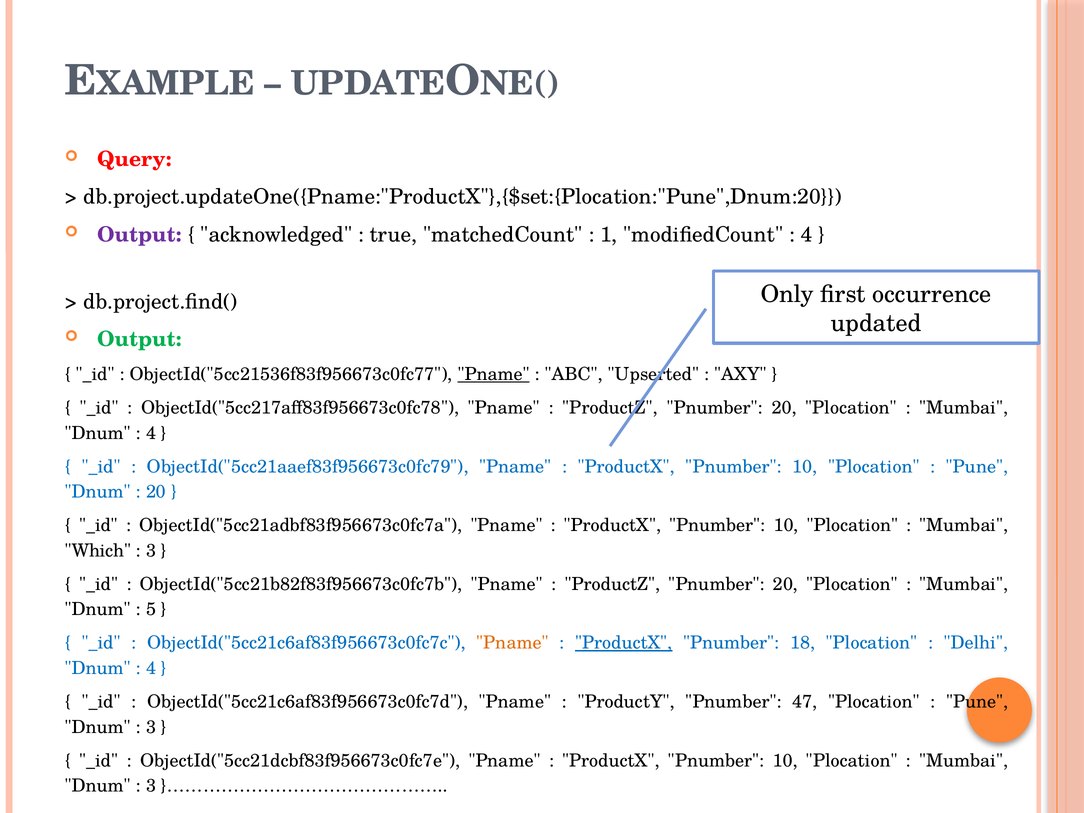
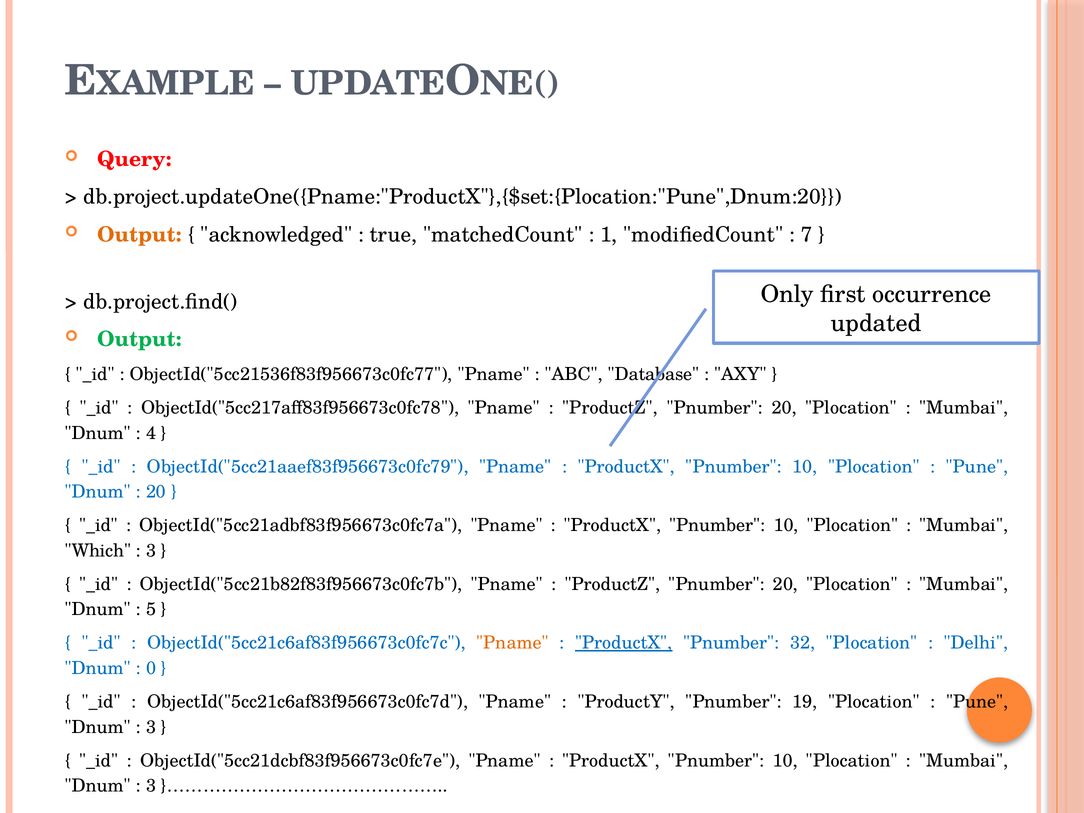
Output at (139, 235) colour: purple -> orange
4 at (807, 235): 4 -> 7
Pname at (494, 374) underline: present -> none
Upserted: Upserted -> Database
18: 18 -> 32
4 at (151, 668): 4 -> 0
47: 47 -> 19
